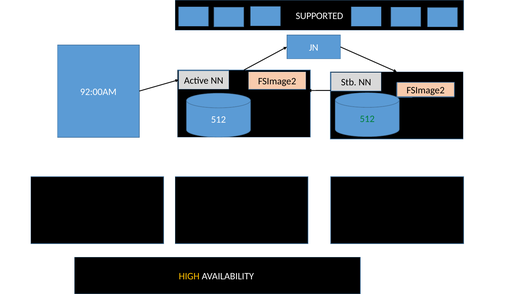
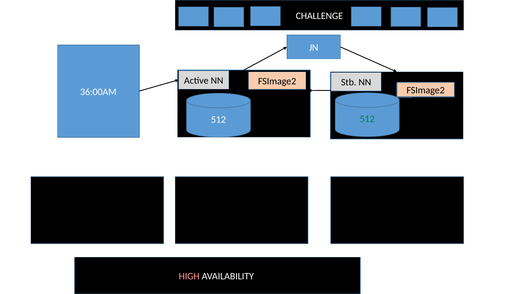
SUPPORTED: SUPPORTED -> CHALLENGE
92:00AM: 92:00AM -> 36:00AM
HIGH colour: yellow -> pink
